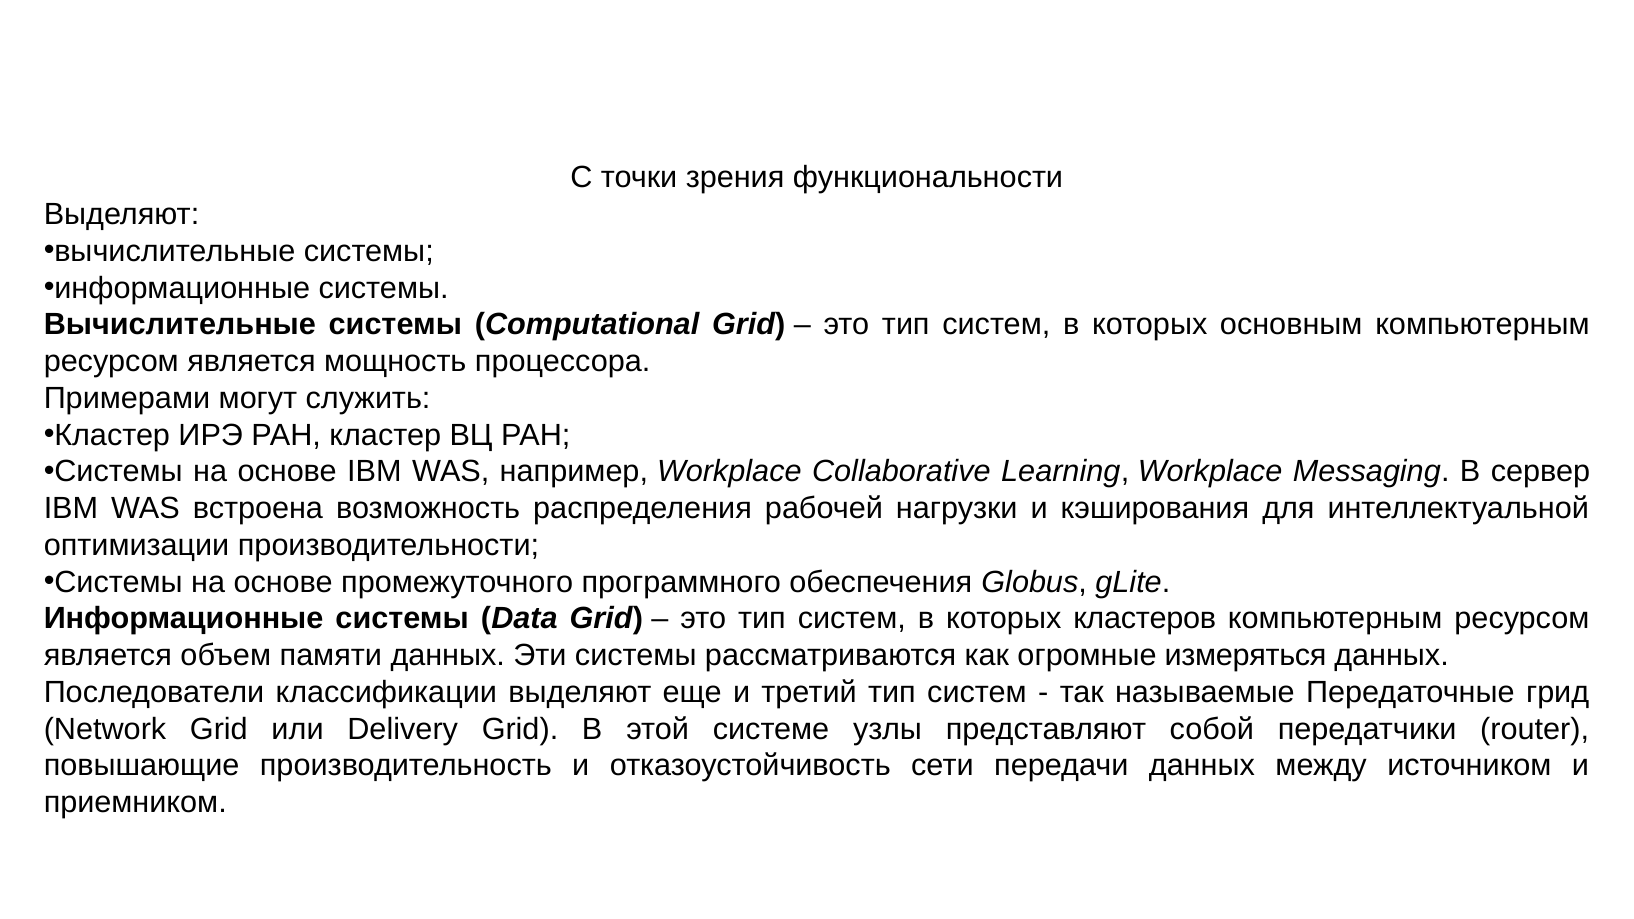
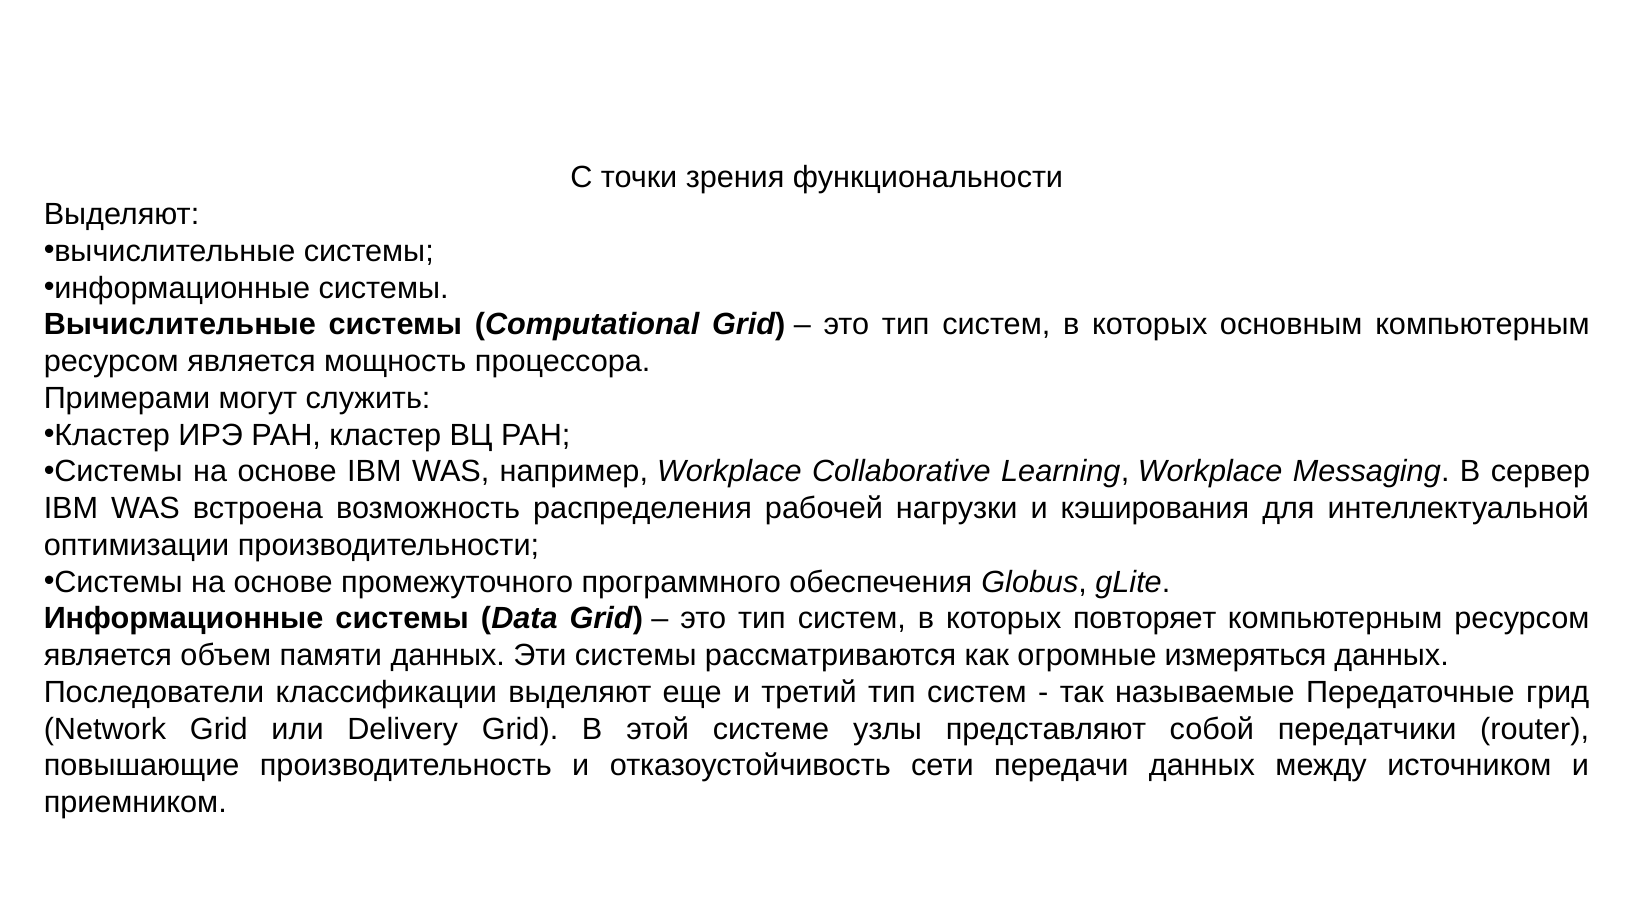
кластеров: кластеров -> повторяет
